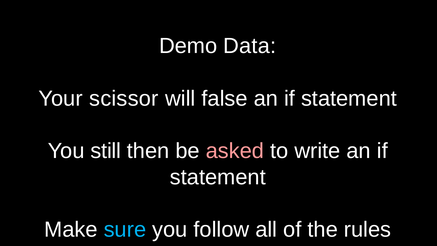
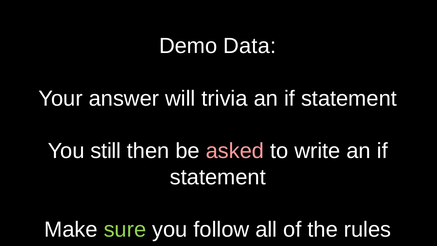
scissor: scissor -> answer
false: false -> trivia
sure colour: light blue -> light green
